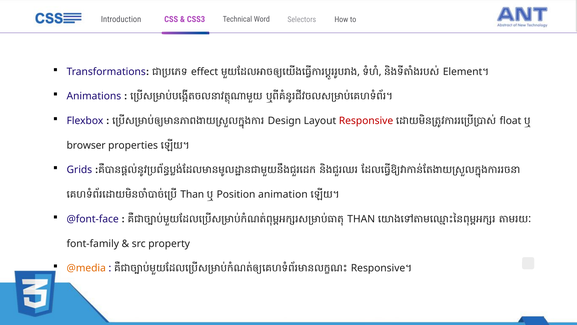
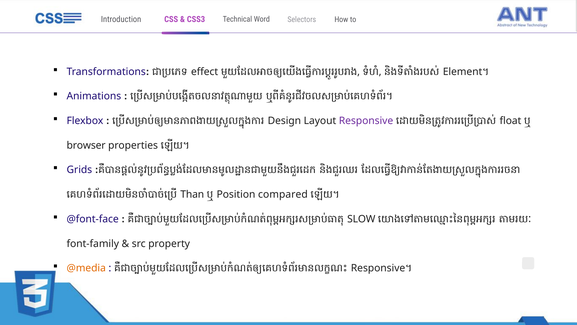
Responsive colour: red -> purple
animation: animation -> compared
THAN at (361, 219): THAN -> SLOW
